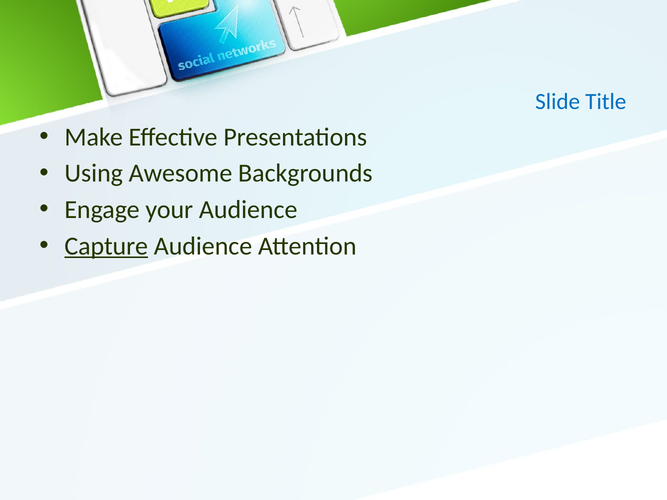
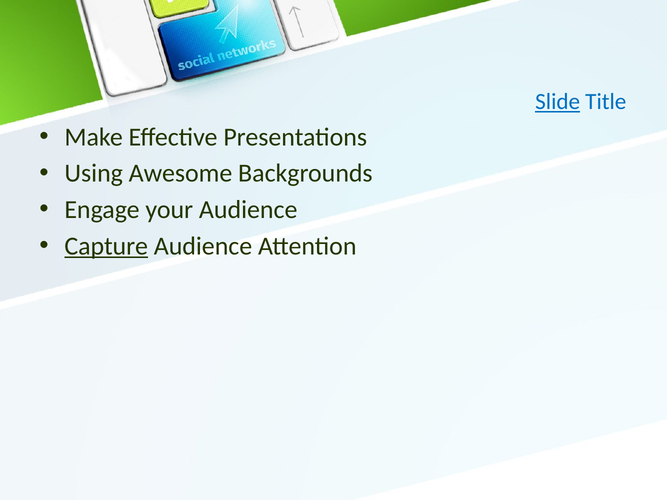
Slide underline: none -> present
